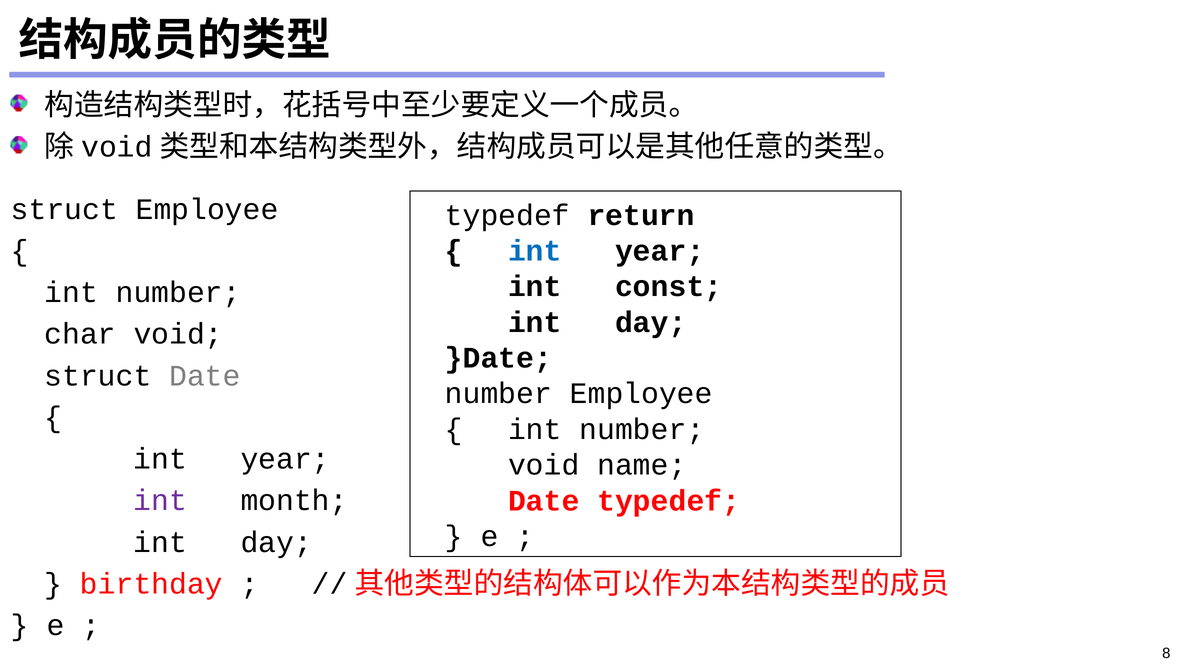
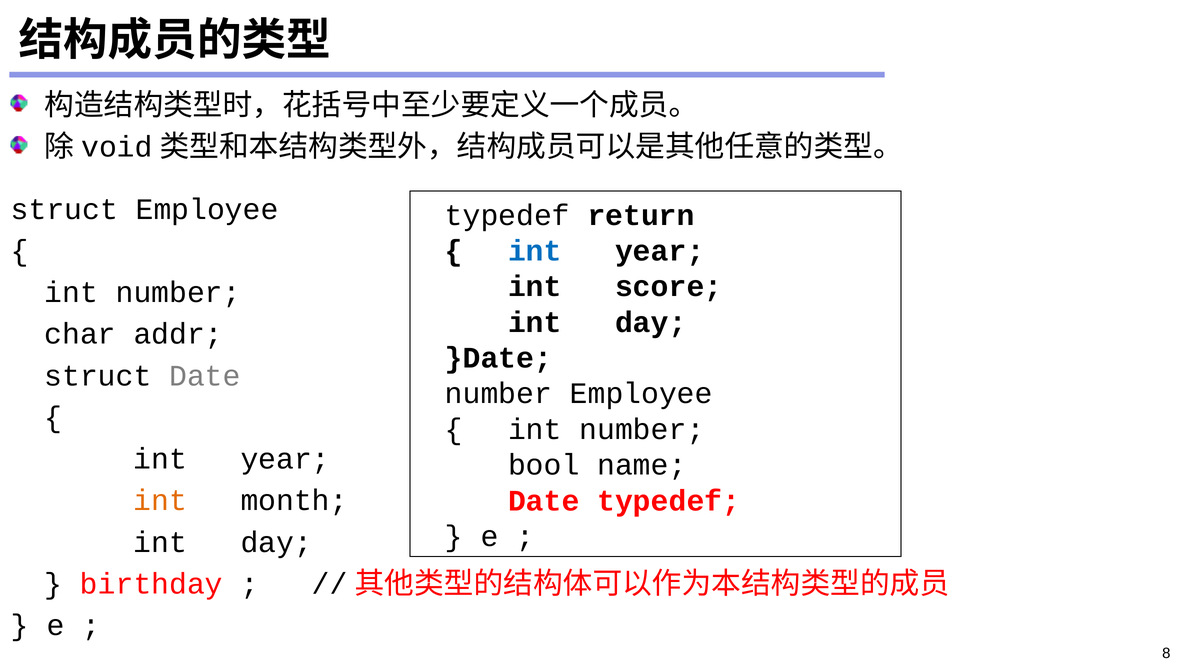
const: const -> score
char void: void -> addr
void at (544, 465): void -> bool
int at (160, 501) colour: purple -> orange
